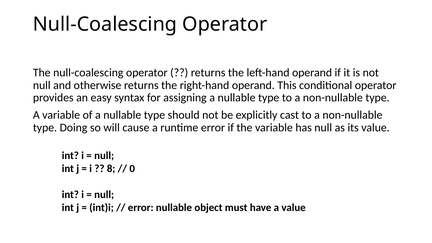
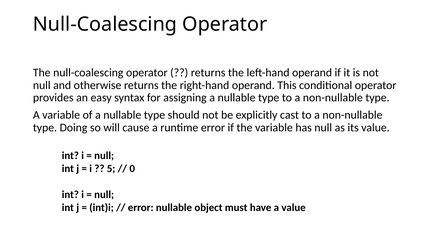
8: 8 -> 5
